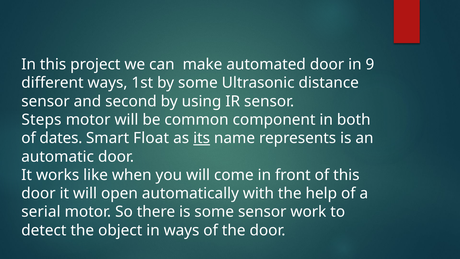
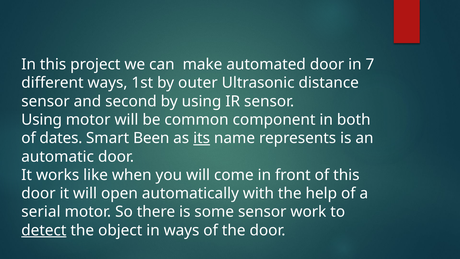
9: 9 -> 7
by some: some -> outer
Steps at (41, 120): Steps -> Using
Float: Float -> Been
detect underline: none -> present
